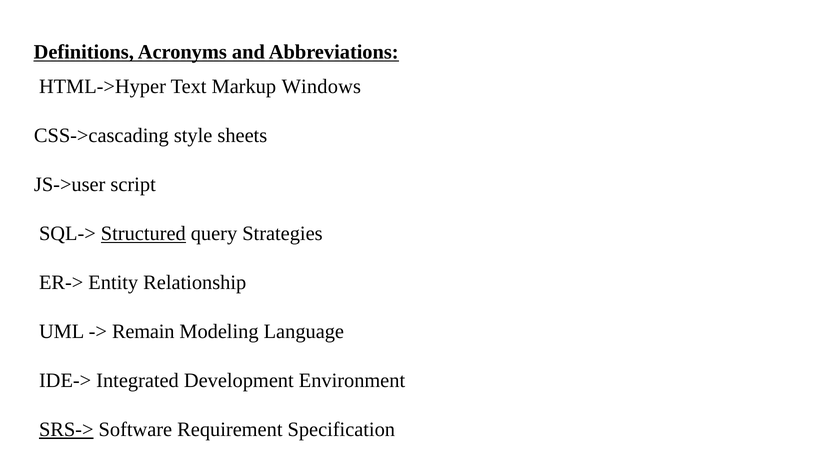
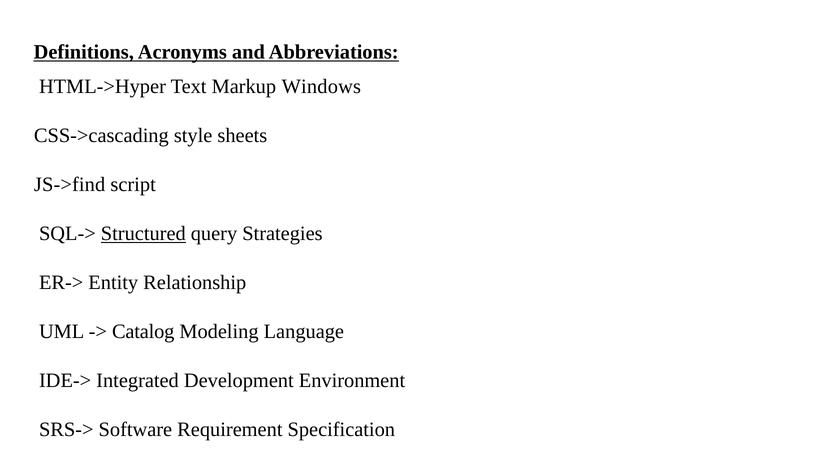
JS->user: JS->user -> JS->find
Remain: Remain -> Catalog
SRS-> underline: present -> none
